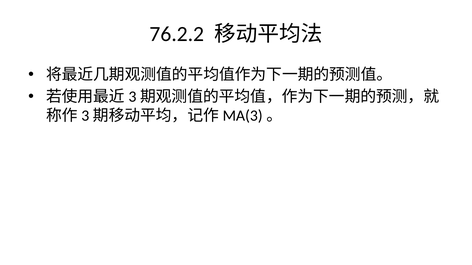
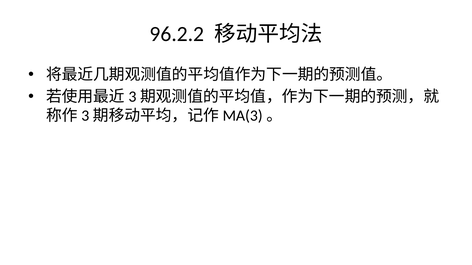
76.2.2: 76.2.2 -> 96.2.2
